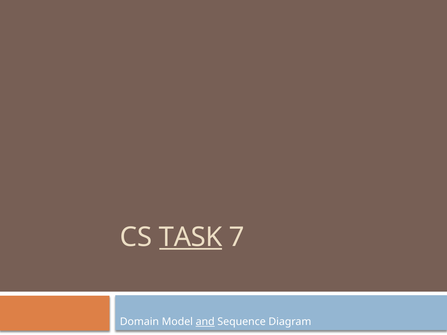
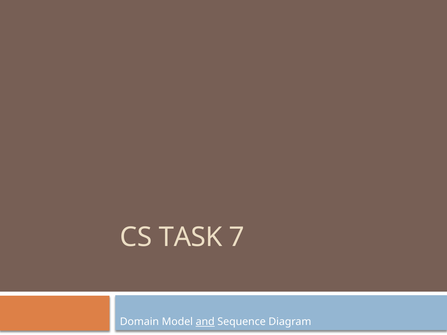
TASK underline: present -> none
